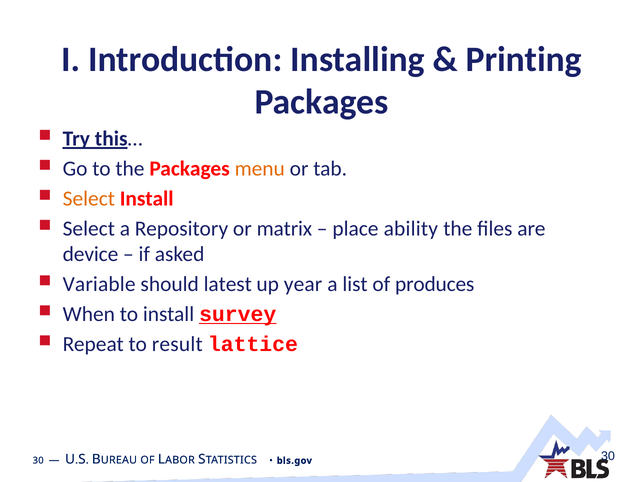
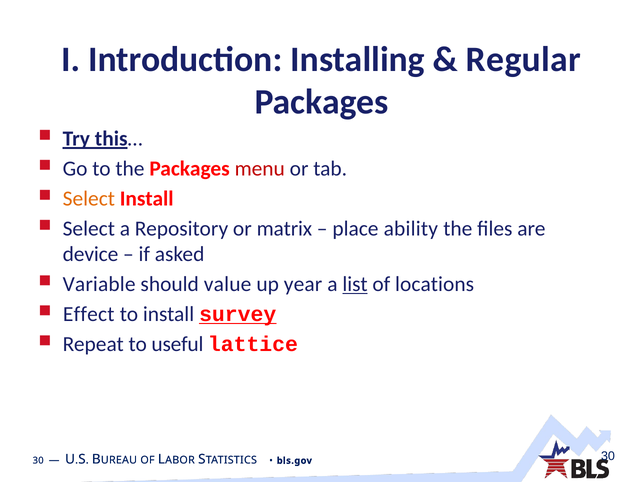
Printing: Printing -> Regular
menu colour: orange -> red
latest: latest -> value
list underline: none -> present
produces: produces -> locations
When: When -> Effect
result: result -> useful
